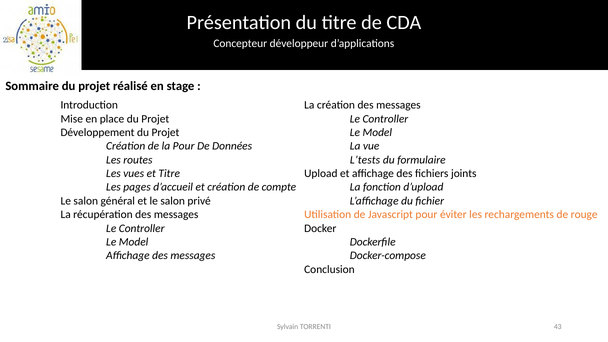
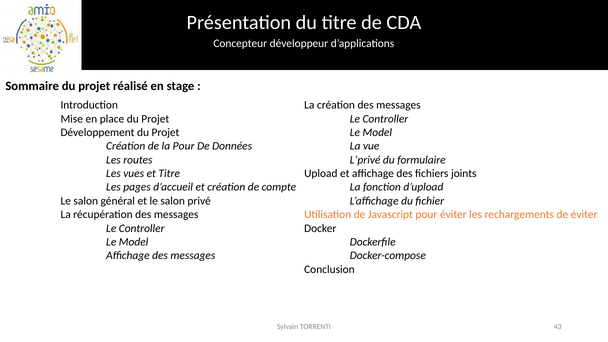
L’tests: L’tests -> L’privé
de rouge: rouge -> éviter
